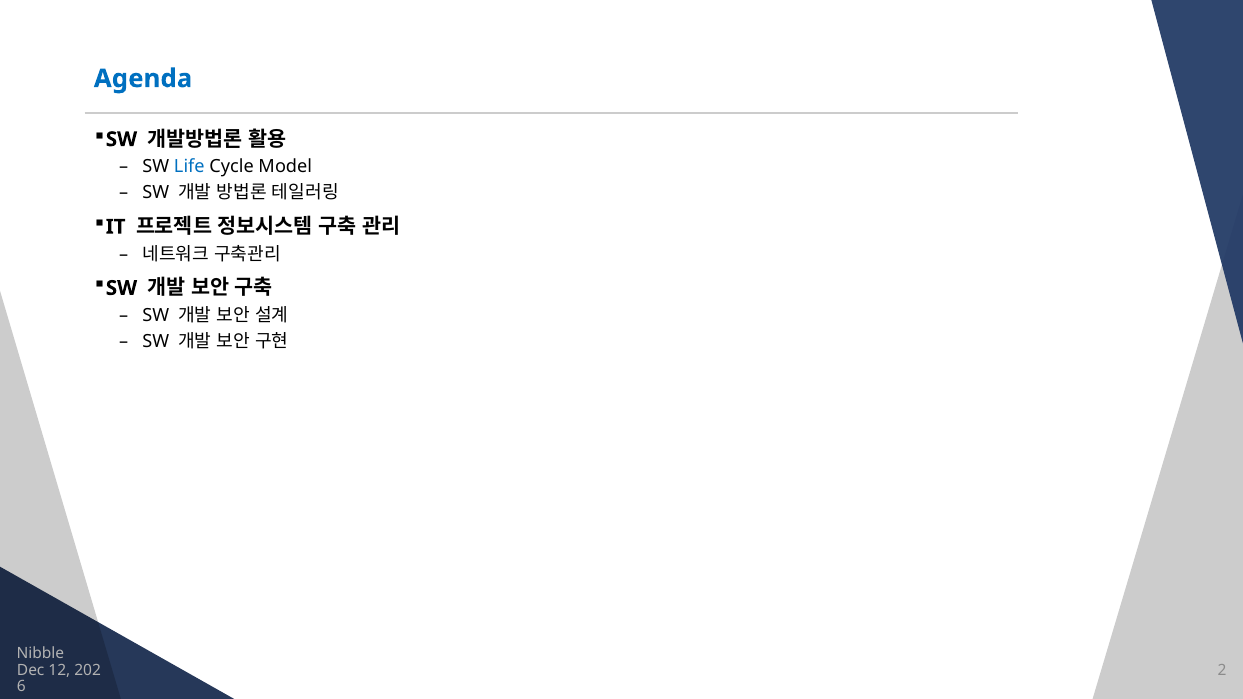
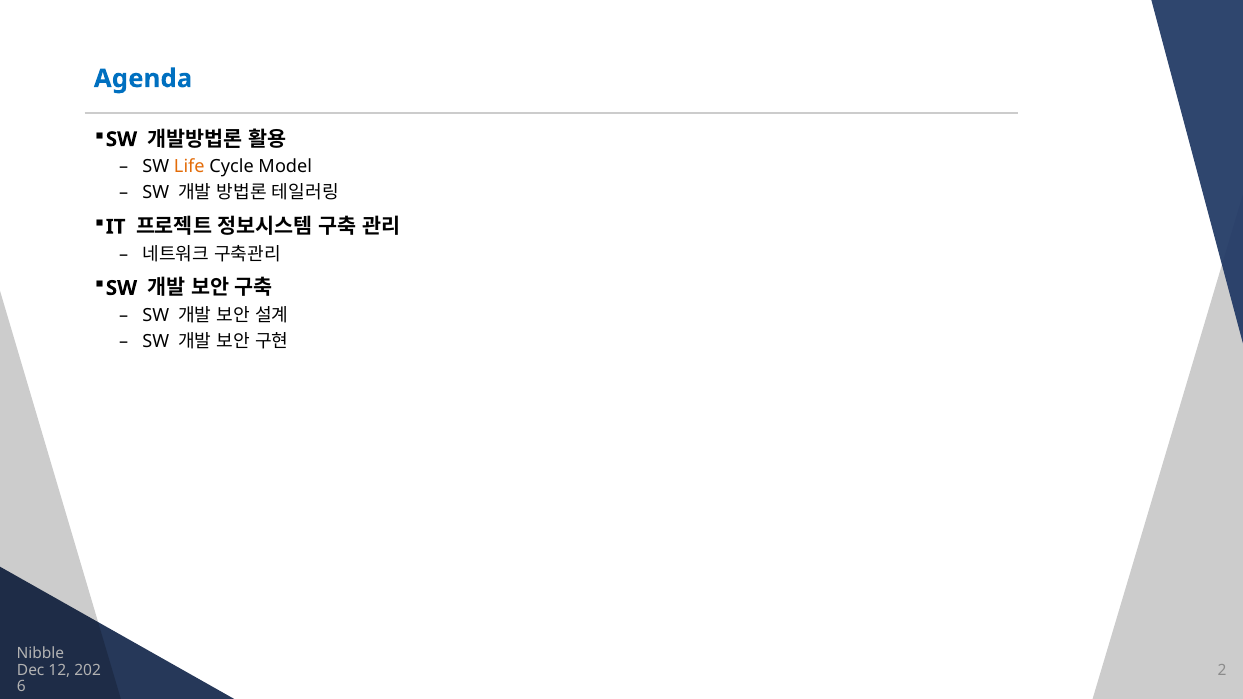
Life colour: blue -> orange
